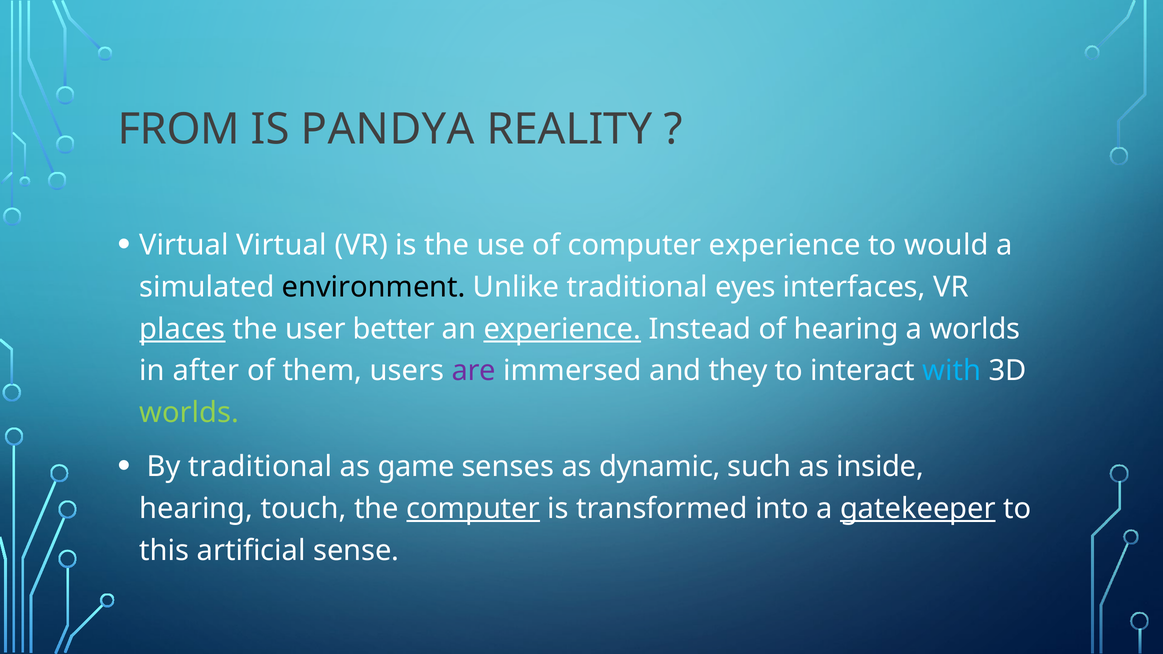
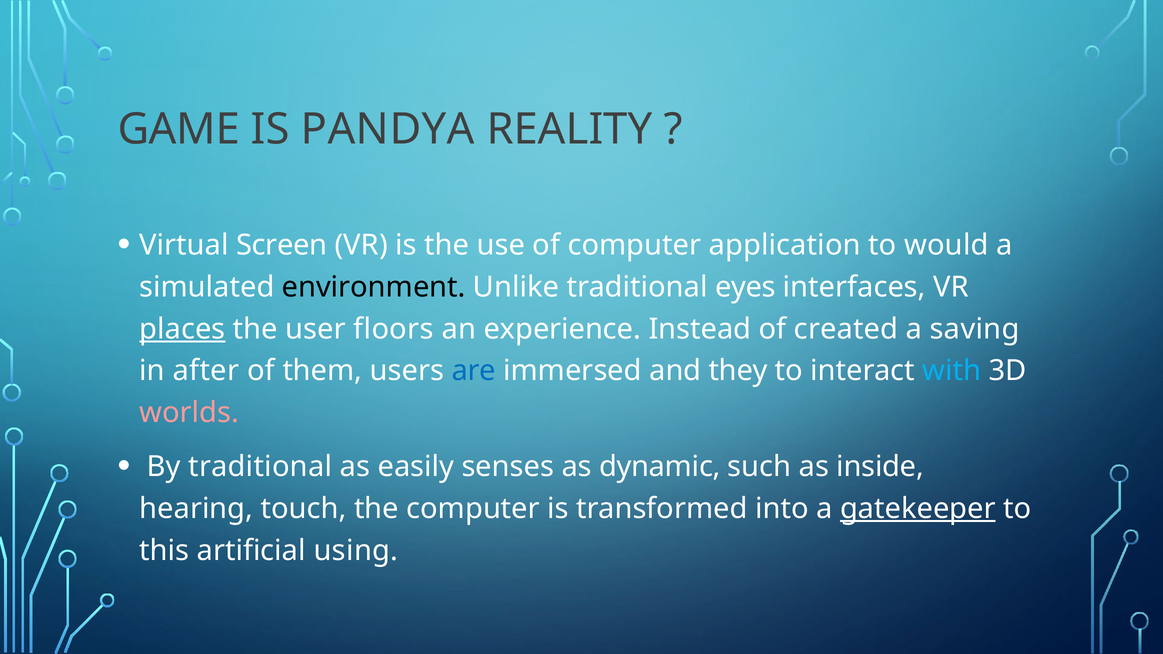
FROM: FROM -> GAME
Virtual Virtual: Virtual -> Screen
computer experience: experience -> application
better: better -> floors
experience at (562, 329) underline: present -> none
of hearing: hearing -> created
a worlds: worlds -> saving
are colour: purple -> blue
worlds at (189, 413) colour: light green -> pink
game: game -> easily
computer at (473, 509) underline: present -> none
sense: sense -> using
